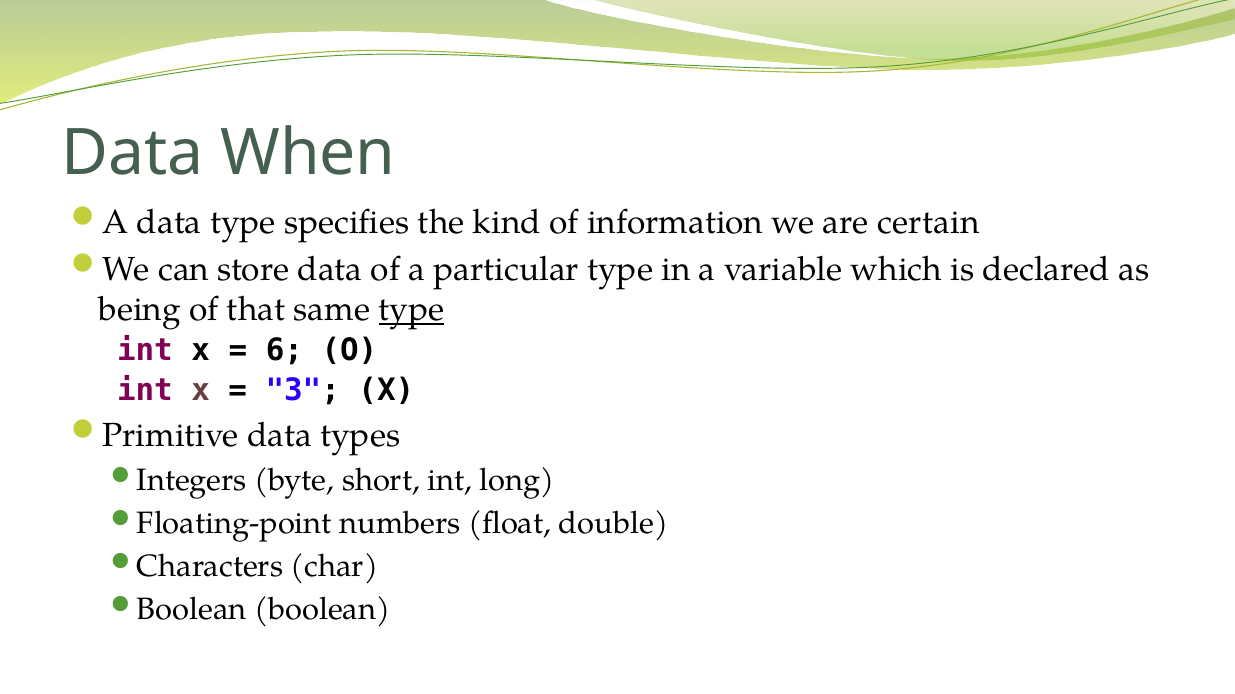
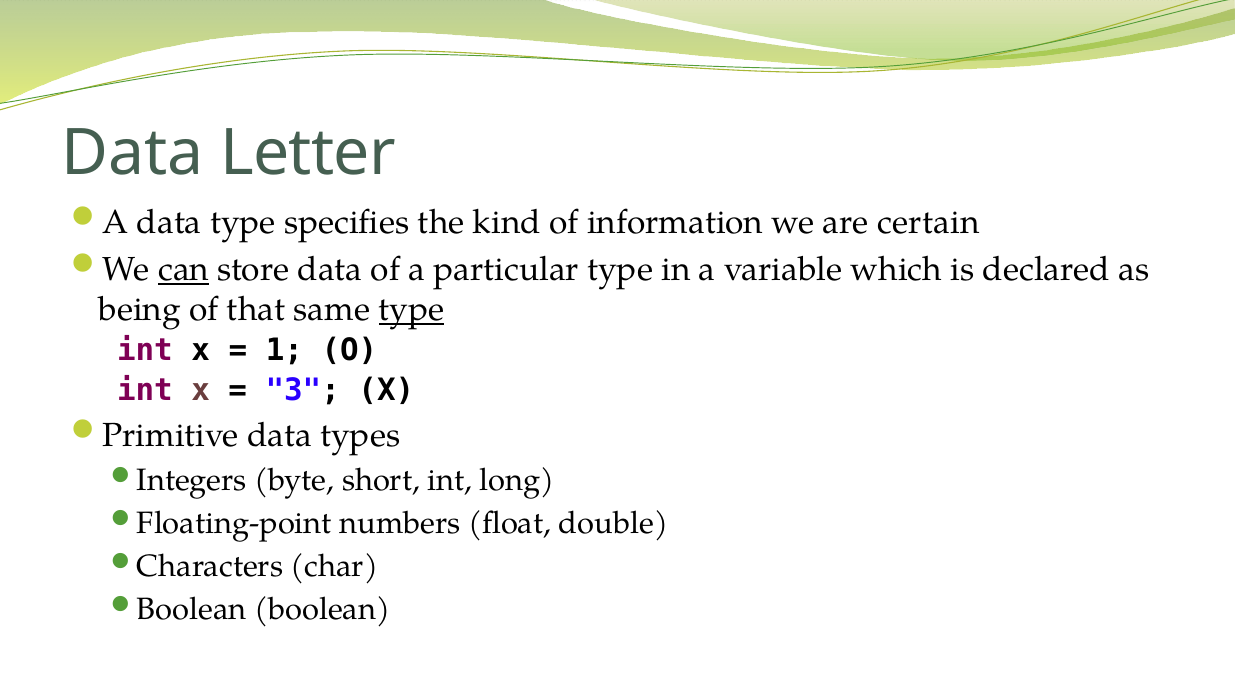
When: When -> Letter
can underline: none -> present
6: 6 -> 1
